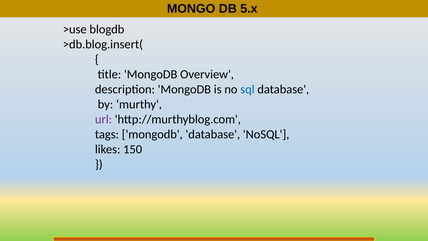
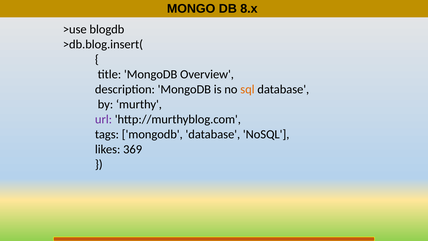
5.x: 5.x -> 8.x
sql colour: blue -> orange
150: 150 -> 369
